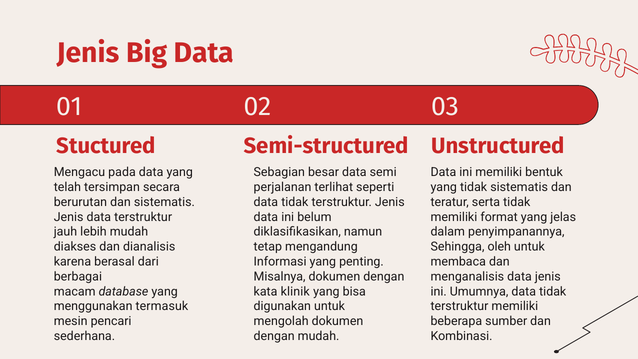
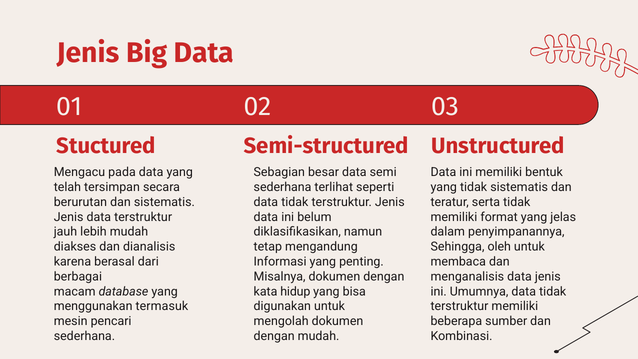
perjalanan at (282, 187): perjalanan -> sederhana
klinik: klinik -> hidup
